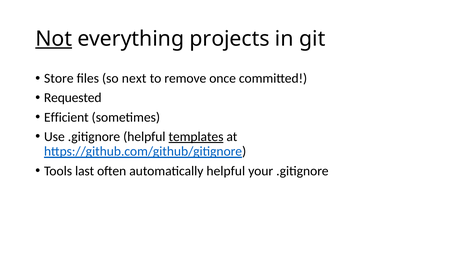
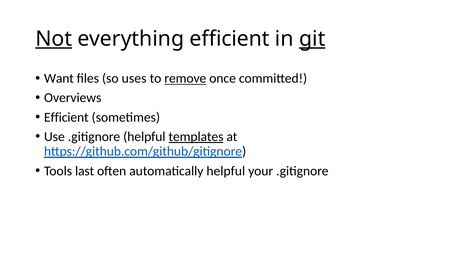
everything projects: projects -> efficient
git underline: none -> present
Store: Store -> Want
next: next -> uses
remove underline: none -> present
Requested: Requested -> Overviews
